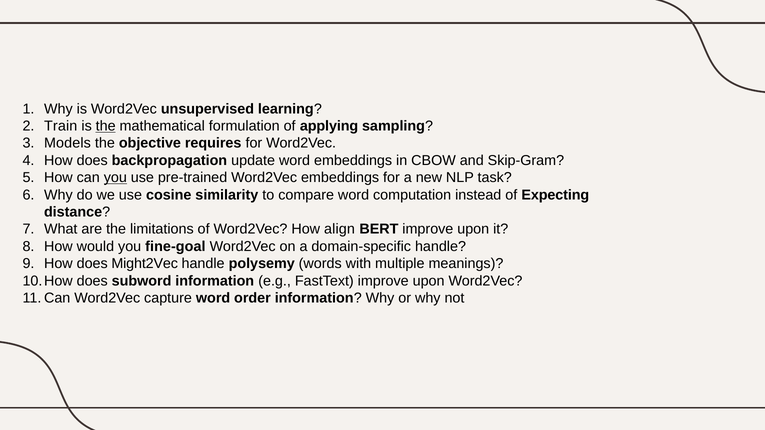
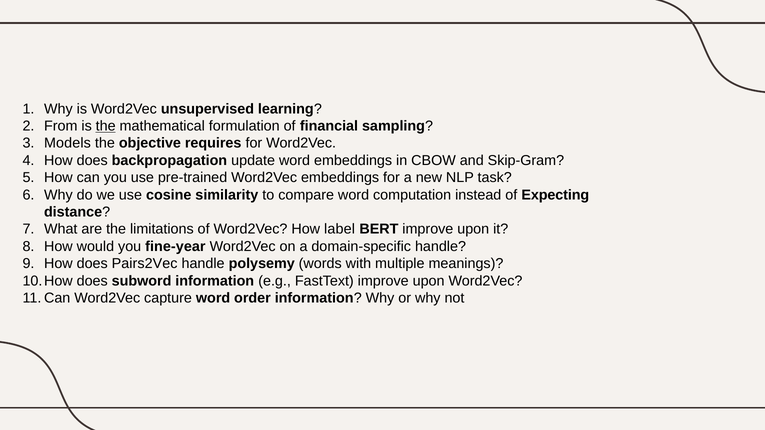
Train: Train -> From
applying: applying -> financial
you at (115, 178) underline: present -> none
align: align -> label
fine-goal: fine-goal -> fine-year
Might2Vec: Might2Vec -> Pairs2Vec
